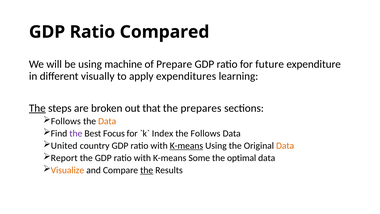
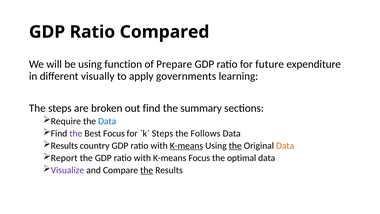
machine: machine -> function
expenditures: expenditures -> governments
The at (37, 108) underline: present -> none
out that: that -> find
prepares: prepares -> summary
Follows at (66, 121): Follows -> Require
Data at (107, 121) colour: orange -> blue
Index at (163, 133): Index -> Steps
United at (64, 146): United -> Results
the at (235, 146) underline: none -> present
K-means Some: Some -> Focus
Visualize colour: orange -> purple
